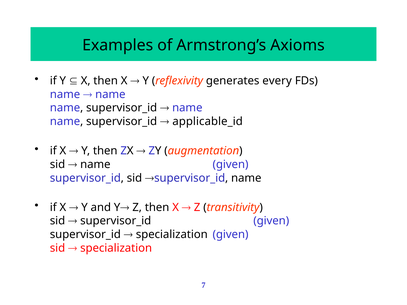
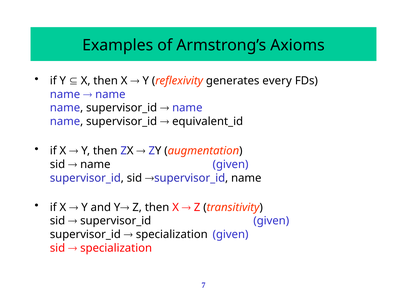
applicable_id: applicable_id -> equivalent_id
